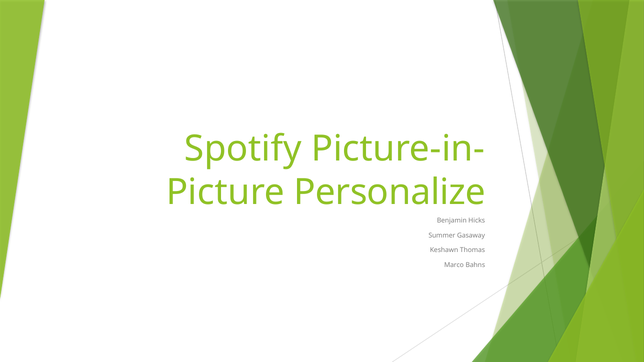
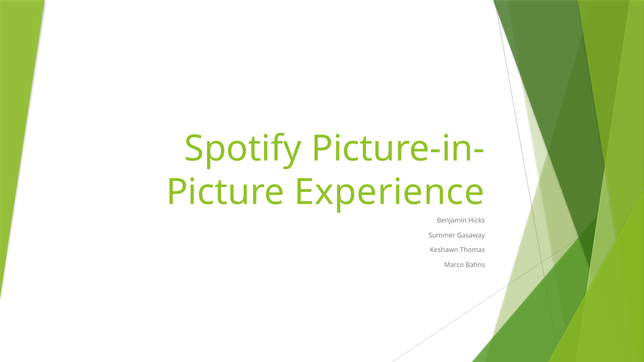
Personalize: Personalize -> Experience
